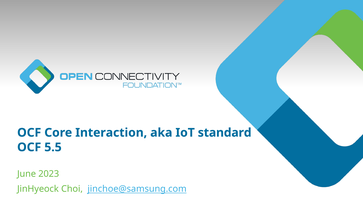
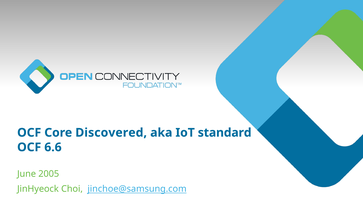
Interaction: Interaction -> Discovered
5.5: 5.5 -> 6.6
2023: 2023 -> 2005
